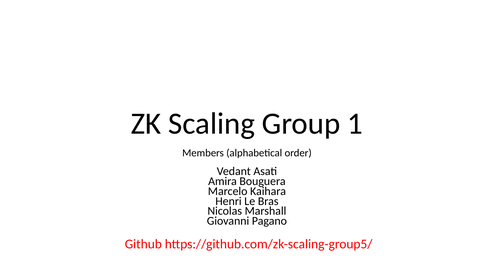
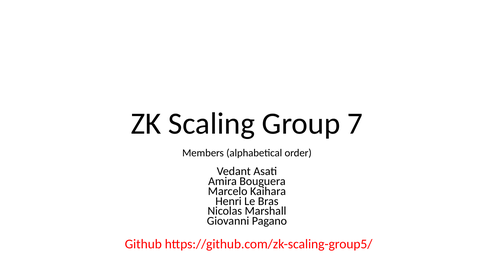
1: 1 -> 7
